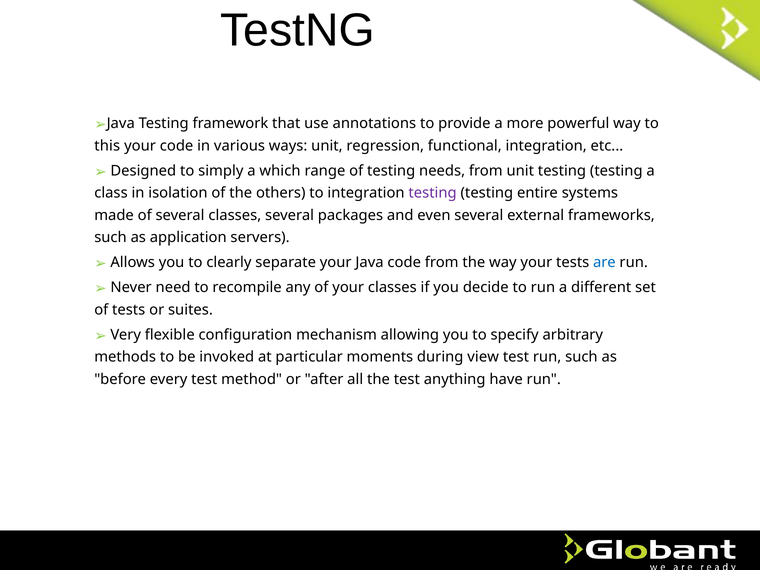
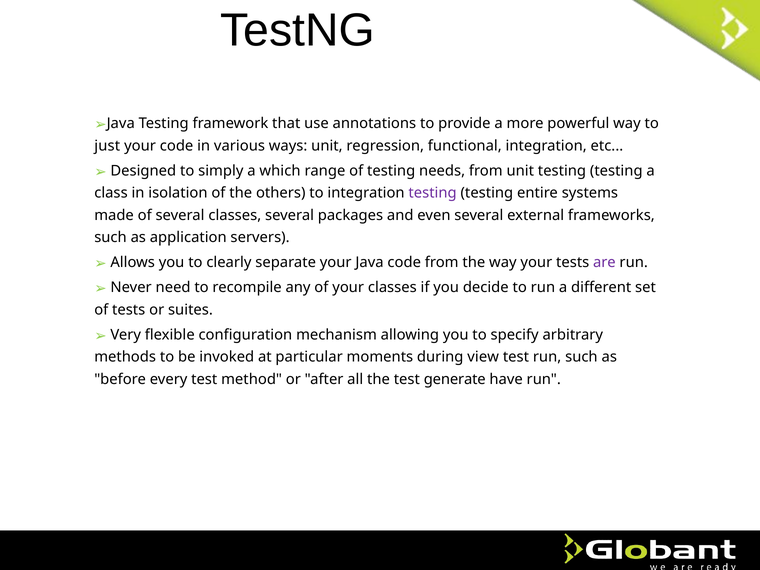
this: this -> just
are colour: blue -> purple
anything: anything -> generate
